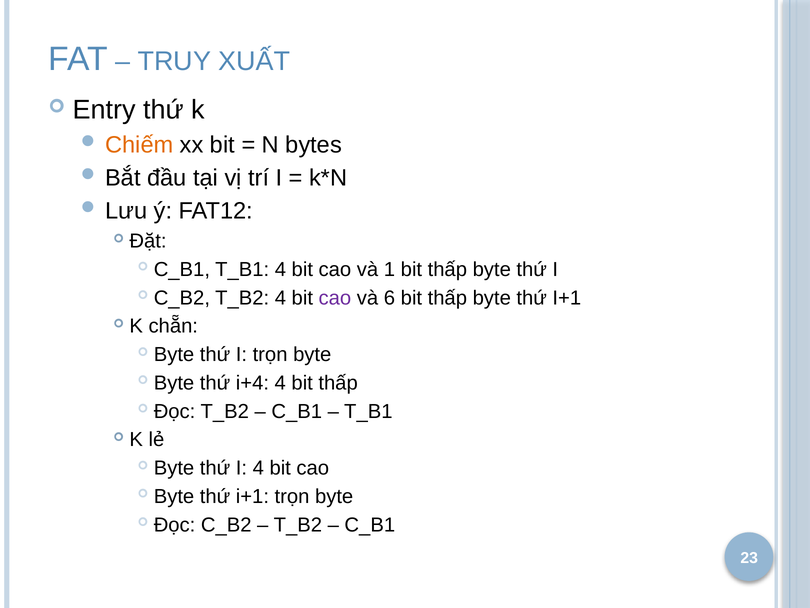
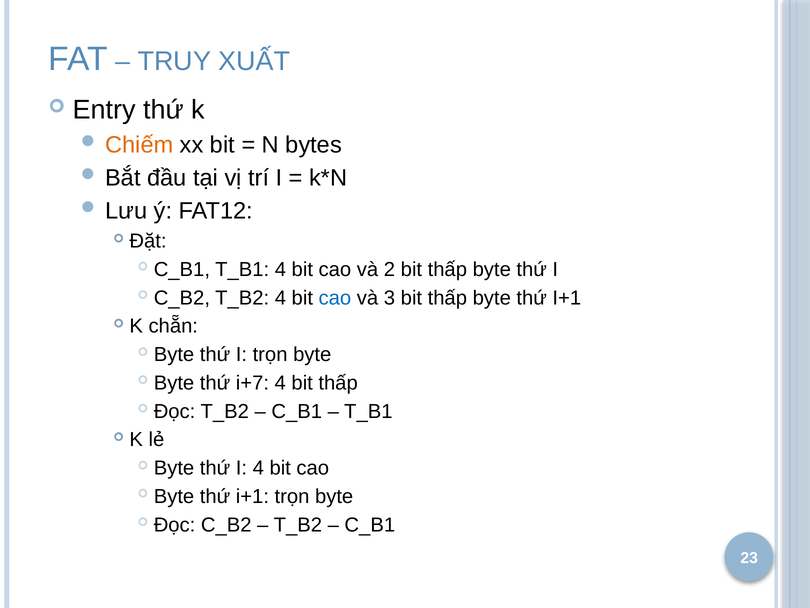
1: 1 -> 2
cao at (335, 298) colour: purple -> blue
6: 6 -> 3
i+4: i+4 -> i+7
